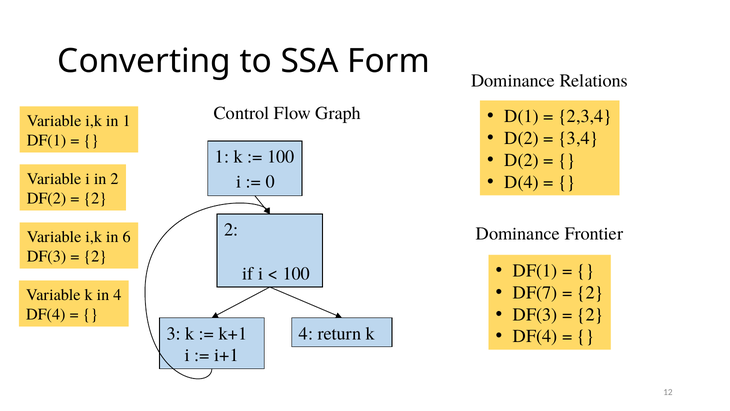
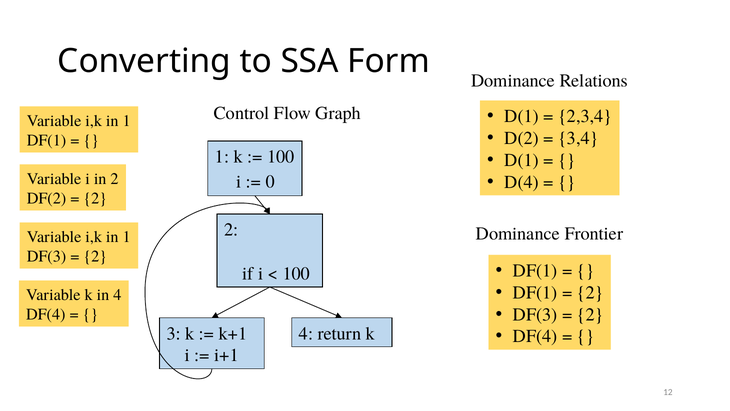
D(2 at (522, 160): D(2 -> D(1
6 at (127, 237): 6 -> 1
DF(7 at (535, 292): DF(7 -> DF(1
